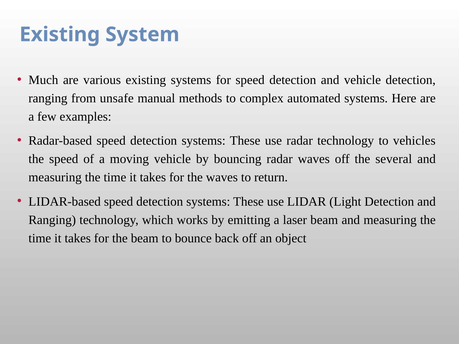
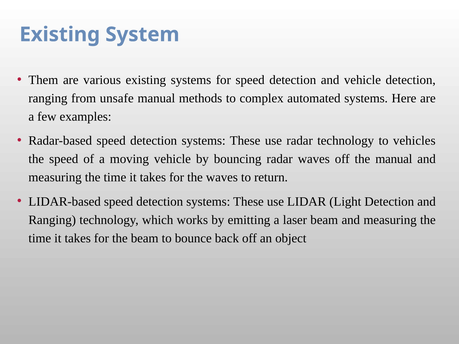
Much: Much -> Them
the several: several -> manual
